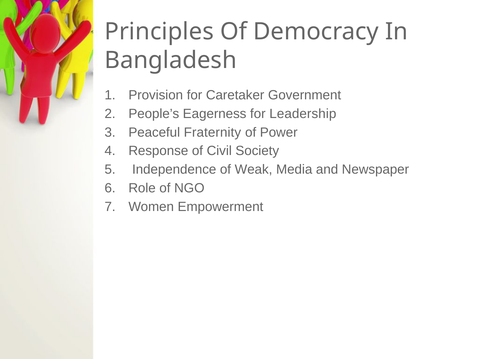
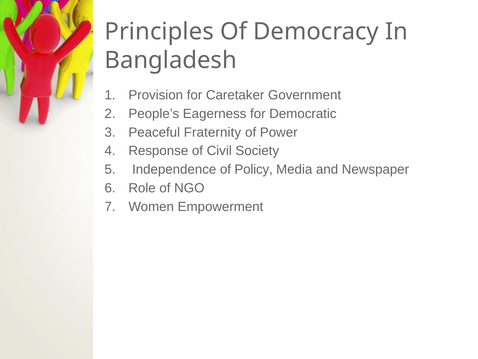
Leadership: Leadership -> Democratic
Weak: Weak -> Policy
